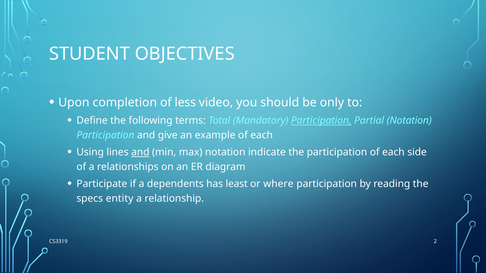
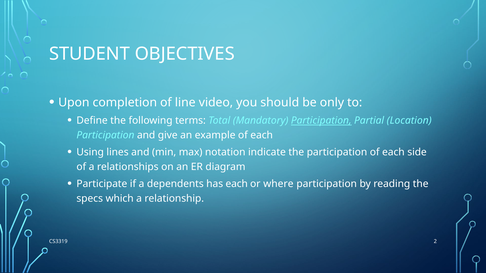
less: less -> line
Partial Notation: Notation -> Location
and at (140, 152) underline: present -> none
has least: least -> each
entity: entity -> which
